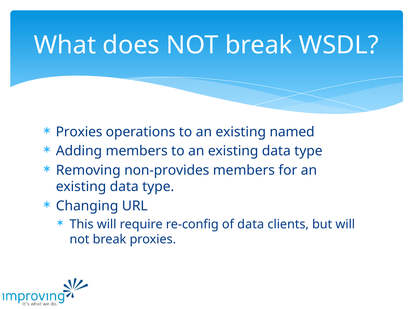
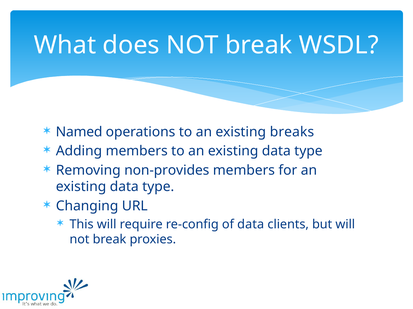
Proxies at (79, 132): Proxies -> Named
named: named -> breaks
